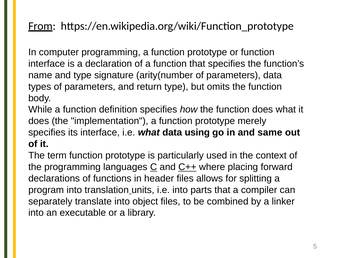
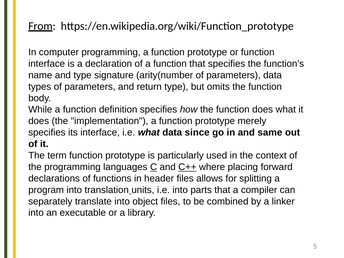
using: using -> since
